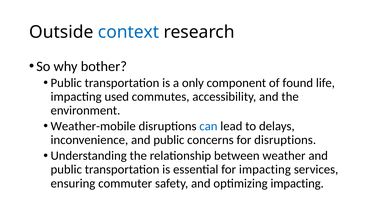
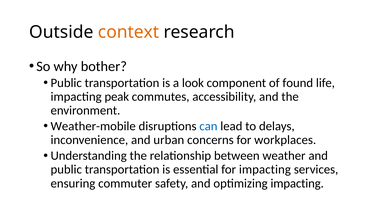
context colour: blue -> orange
only: only -> look
used: used -> peak
inconvenience and public: public -> urban
for disruptions: disruptions -> workplaces
